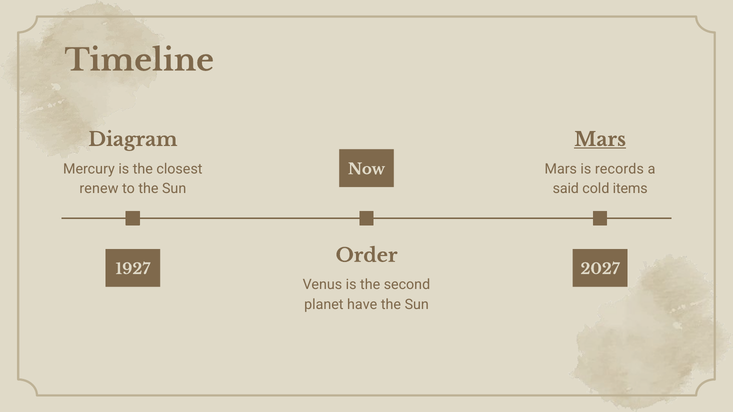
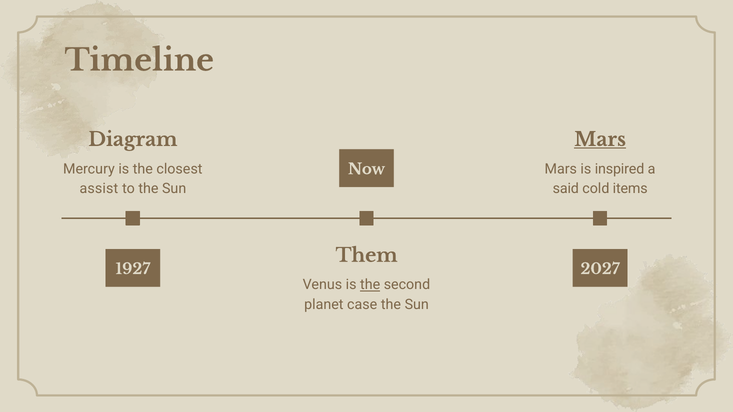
records: records -> inspired
renew: renew -> assist
Order: Order -> Them
the at (370, 285) underline: none -> present
have: have -> case
